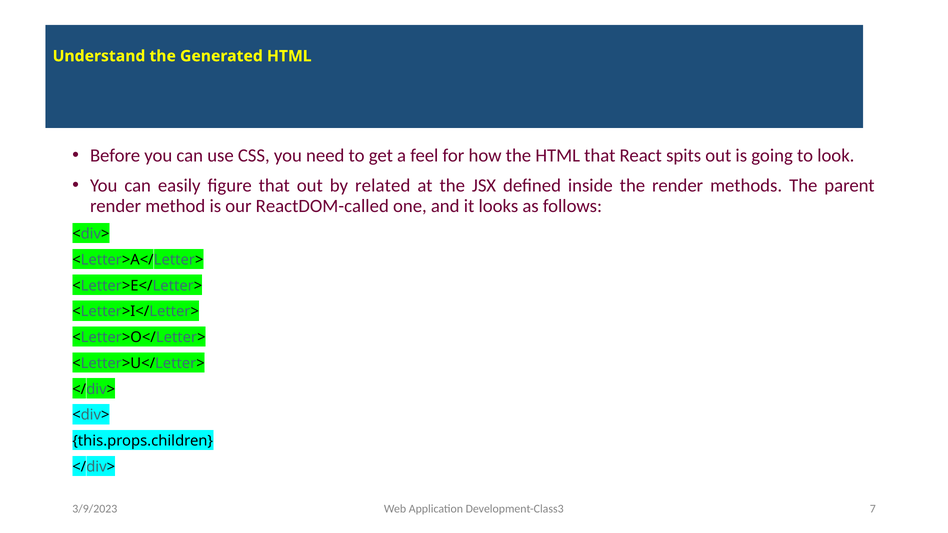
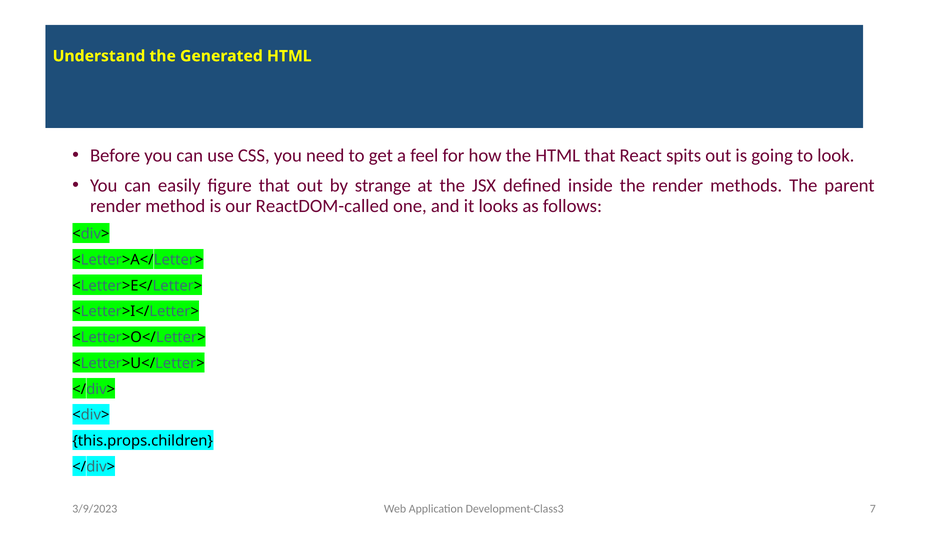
related: related -> strange
